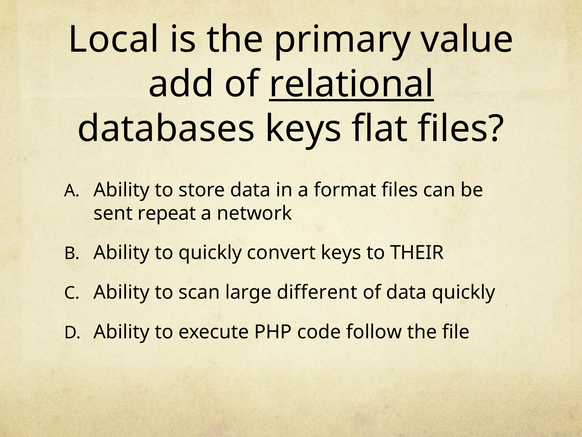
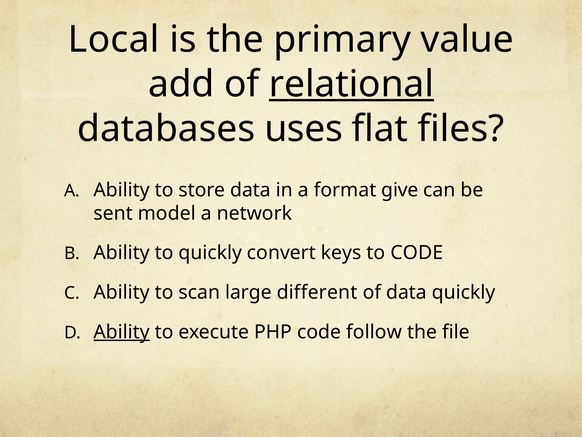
databases keys: keys -> uses
format files: files -> give
repeat: repeat -> model
to THEIR: THEIR -> CODE
Ability at (122, 332) underline: none -> present
